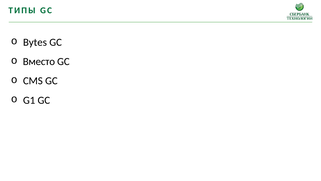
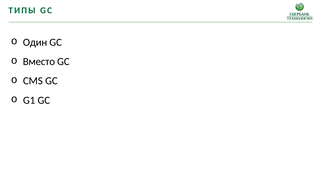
Bytes: Bytes -> Один
